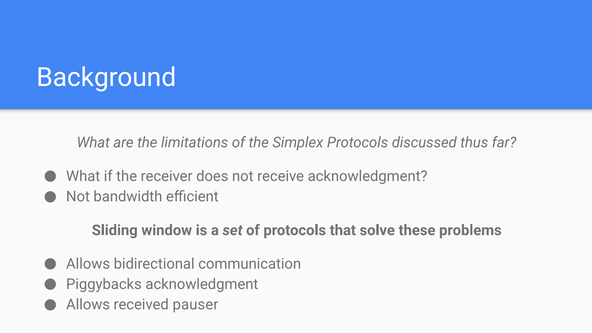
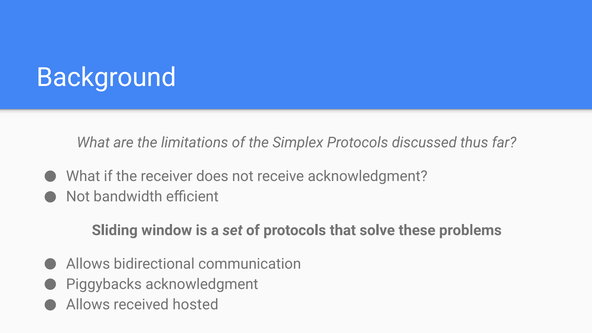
pauser: pauser -> hosted
